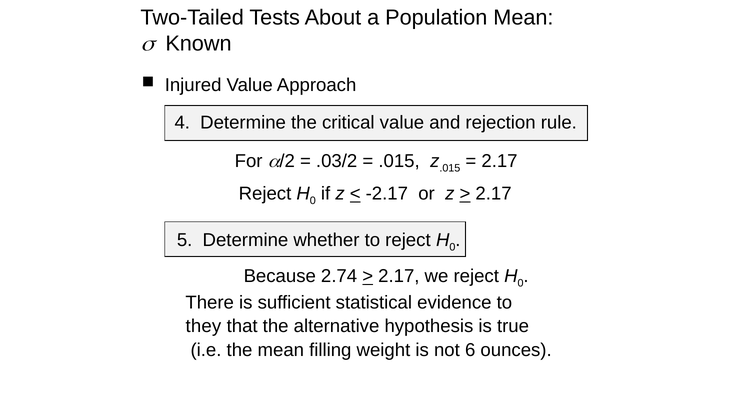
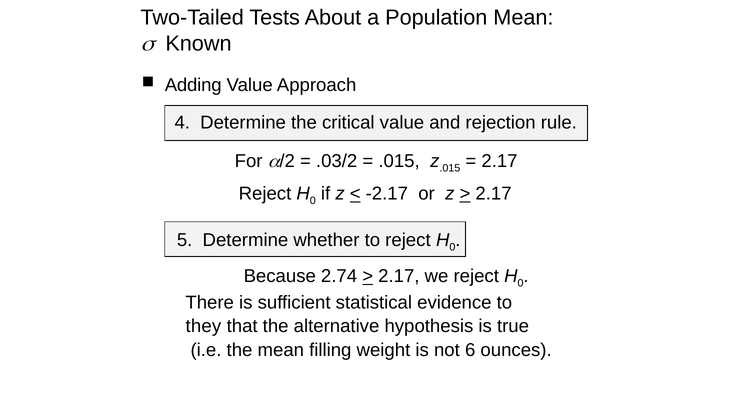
Injured: Injured -> Adding
